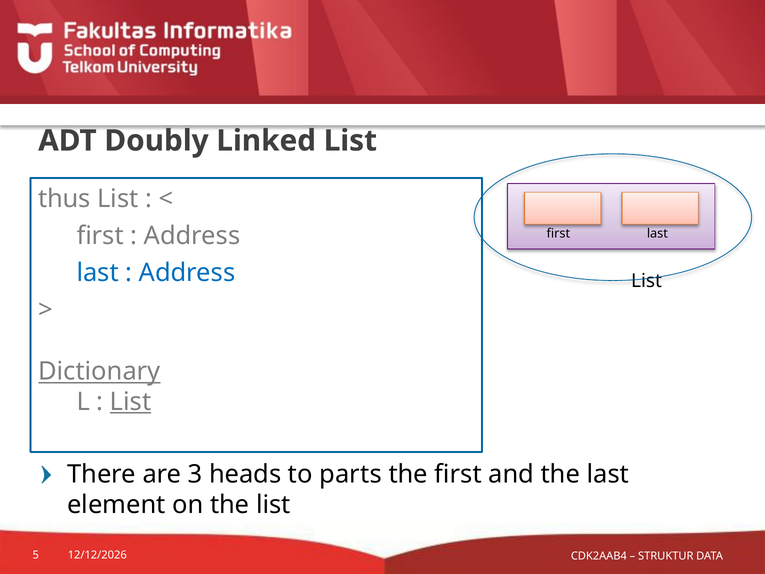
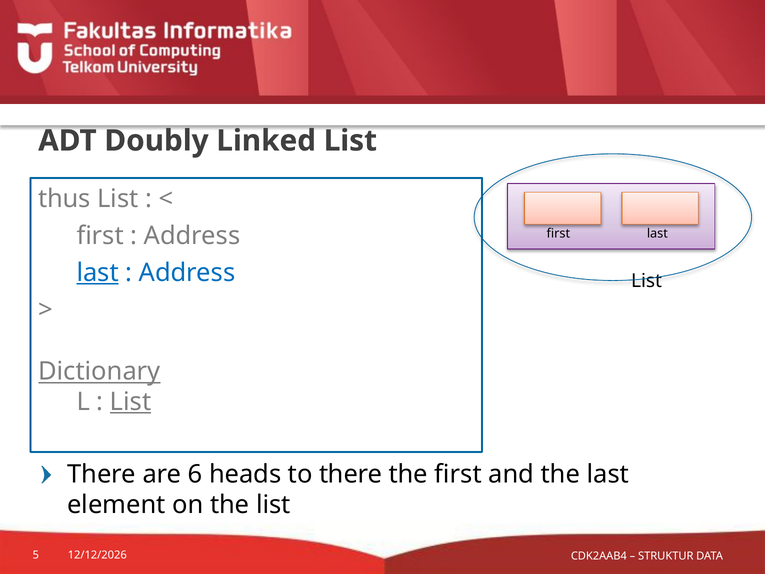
last at (98, 273) underline: none -> present
3: 3 -> 6
to parts: parts -> there
